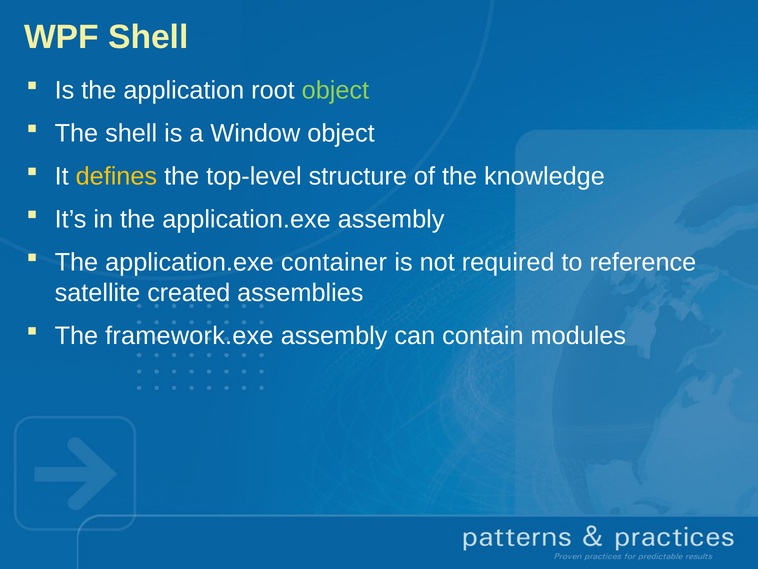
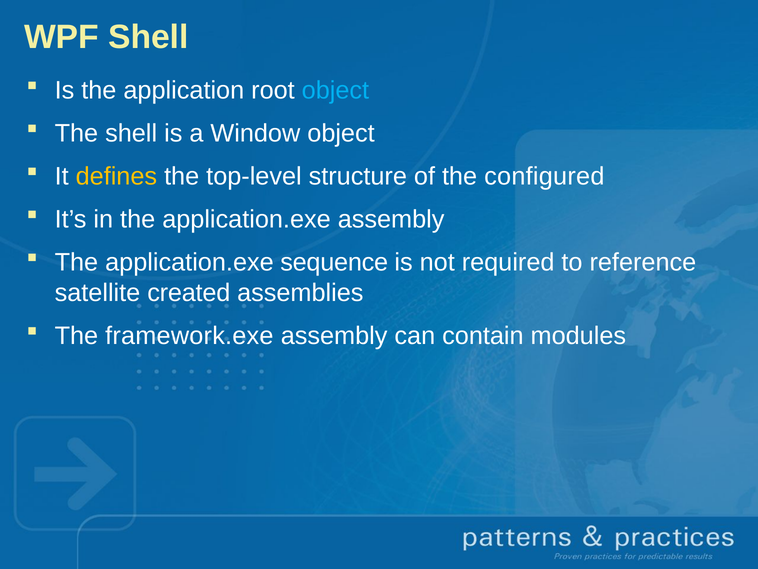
object at (335, 90) colour: light green -> light blue
knowledge: knowledge -> configured
container: container -> sequence
